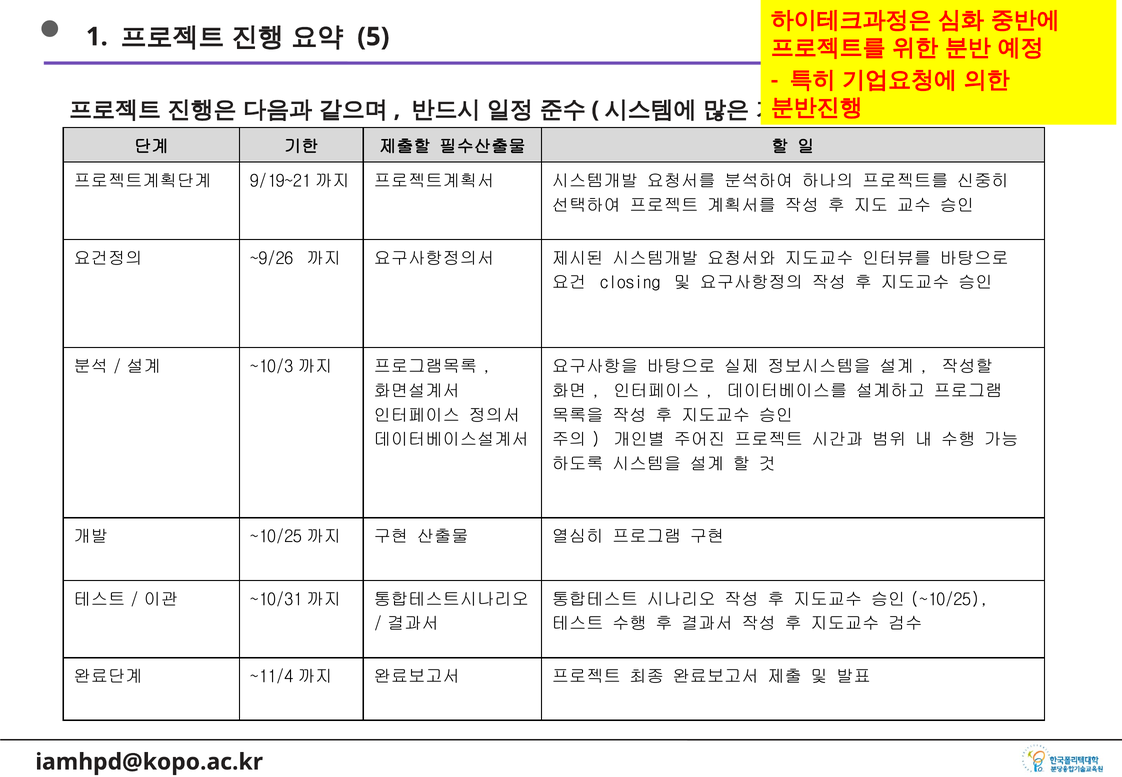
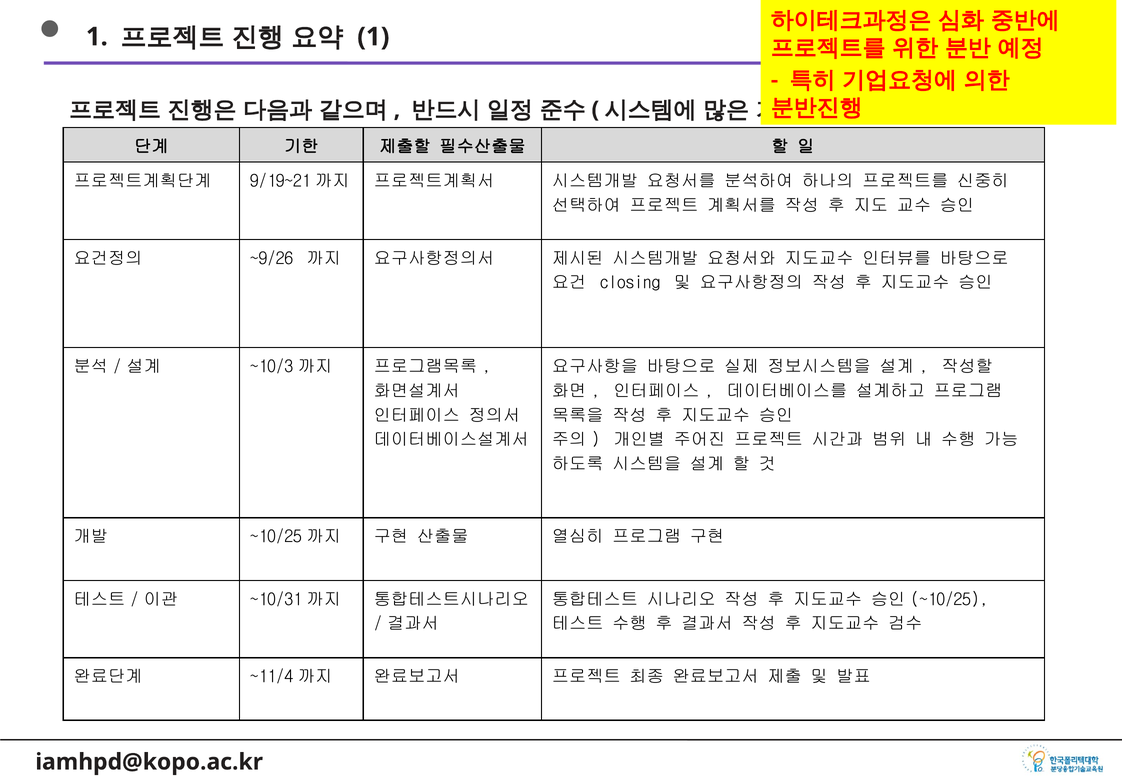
5 at (373, 37): 5 -> 1
